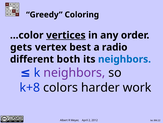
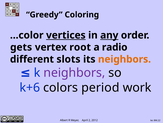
any underline: none -> present
best: best -> root
both: both -> slots
neighbors at (124, 59) colour: blue -> orange
k+8: k+8 -> k+6
harder: harder -> period
